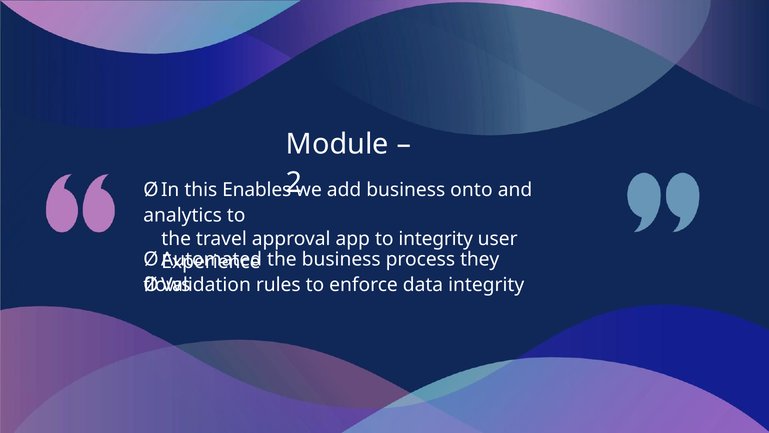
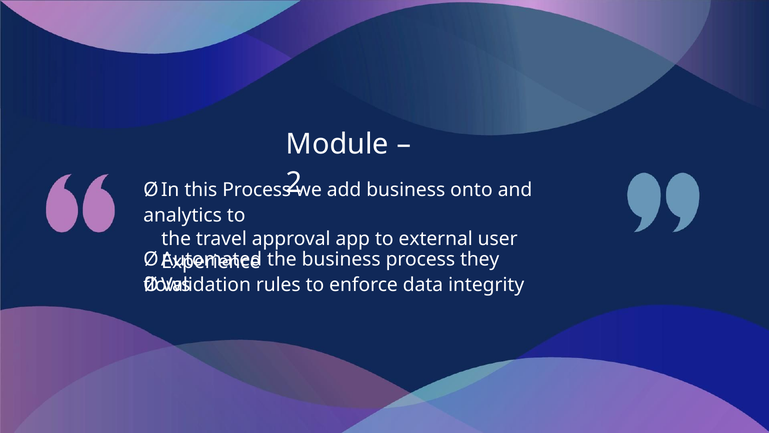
this Enables: Enables -> Process
to integrity: integrity -> external
